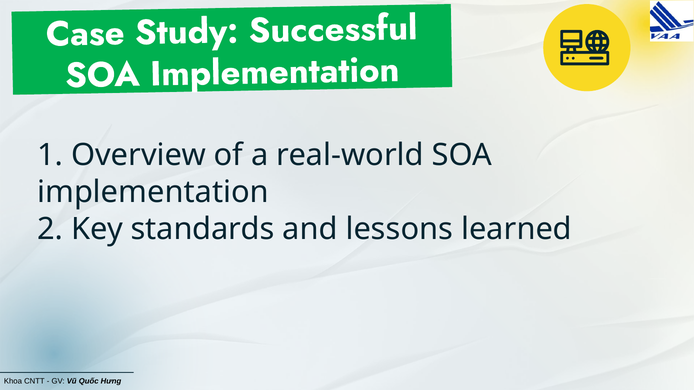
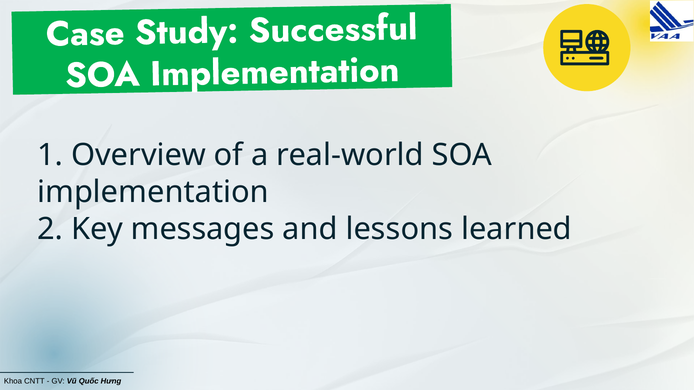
standards: standards -> messages
